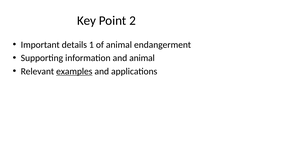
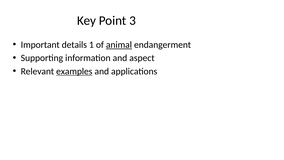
2: 2 -> 3
animal at (119, 45) underline: none -> present
and animal: animal -> aspect
